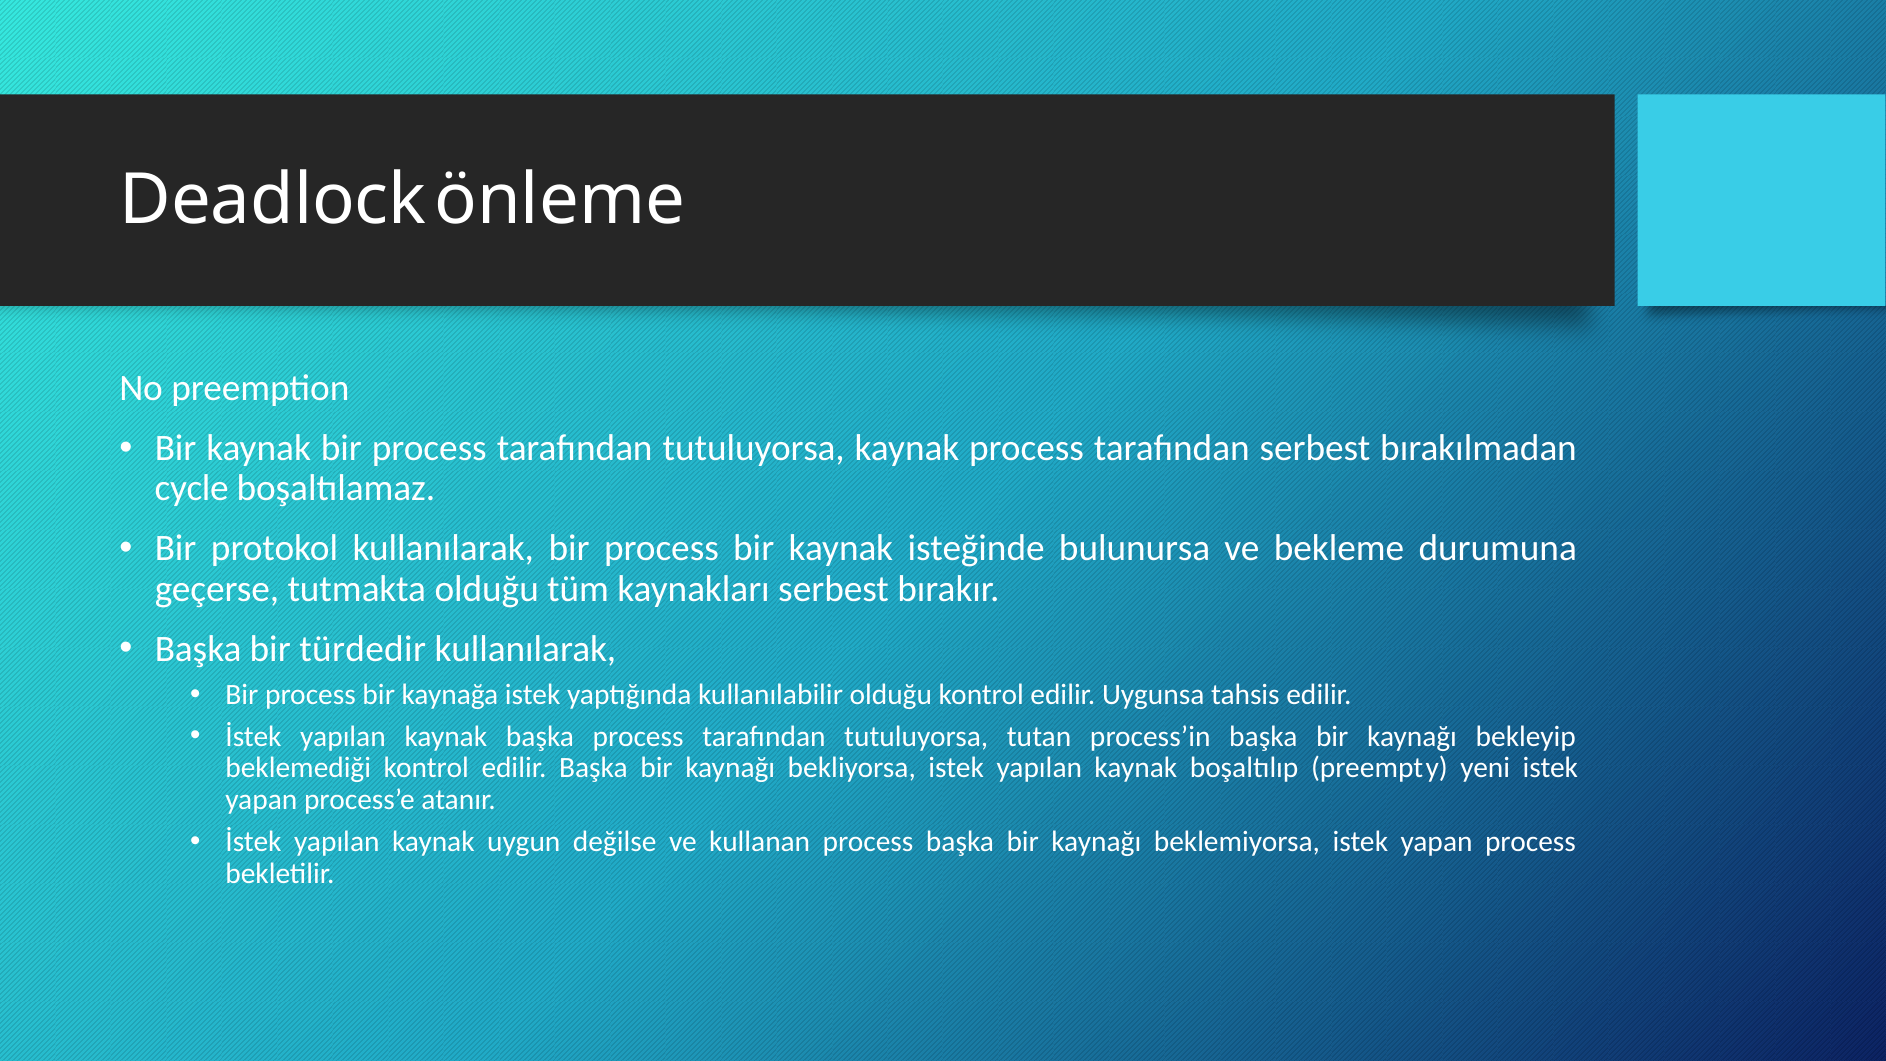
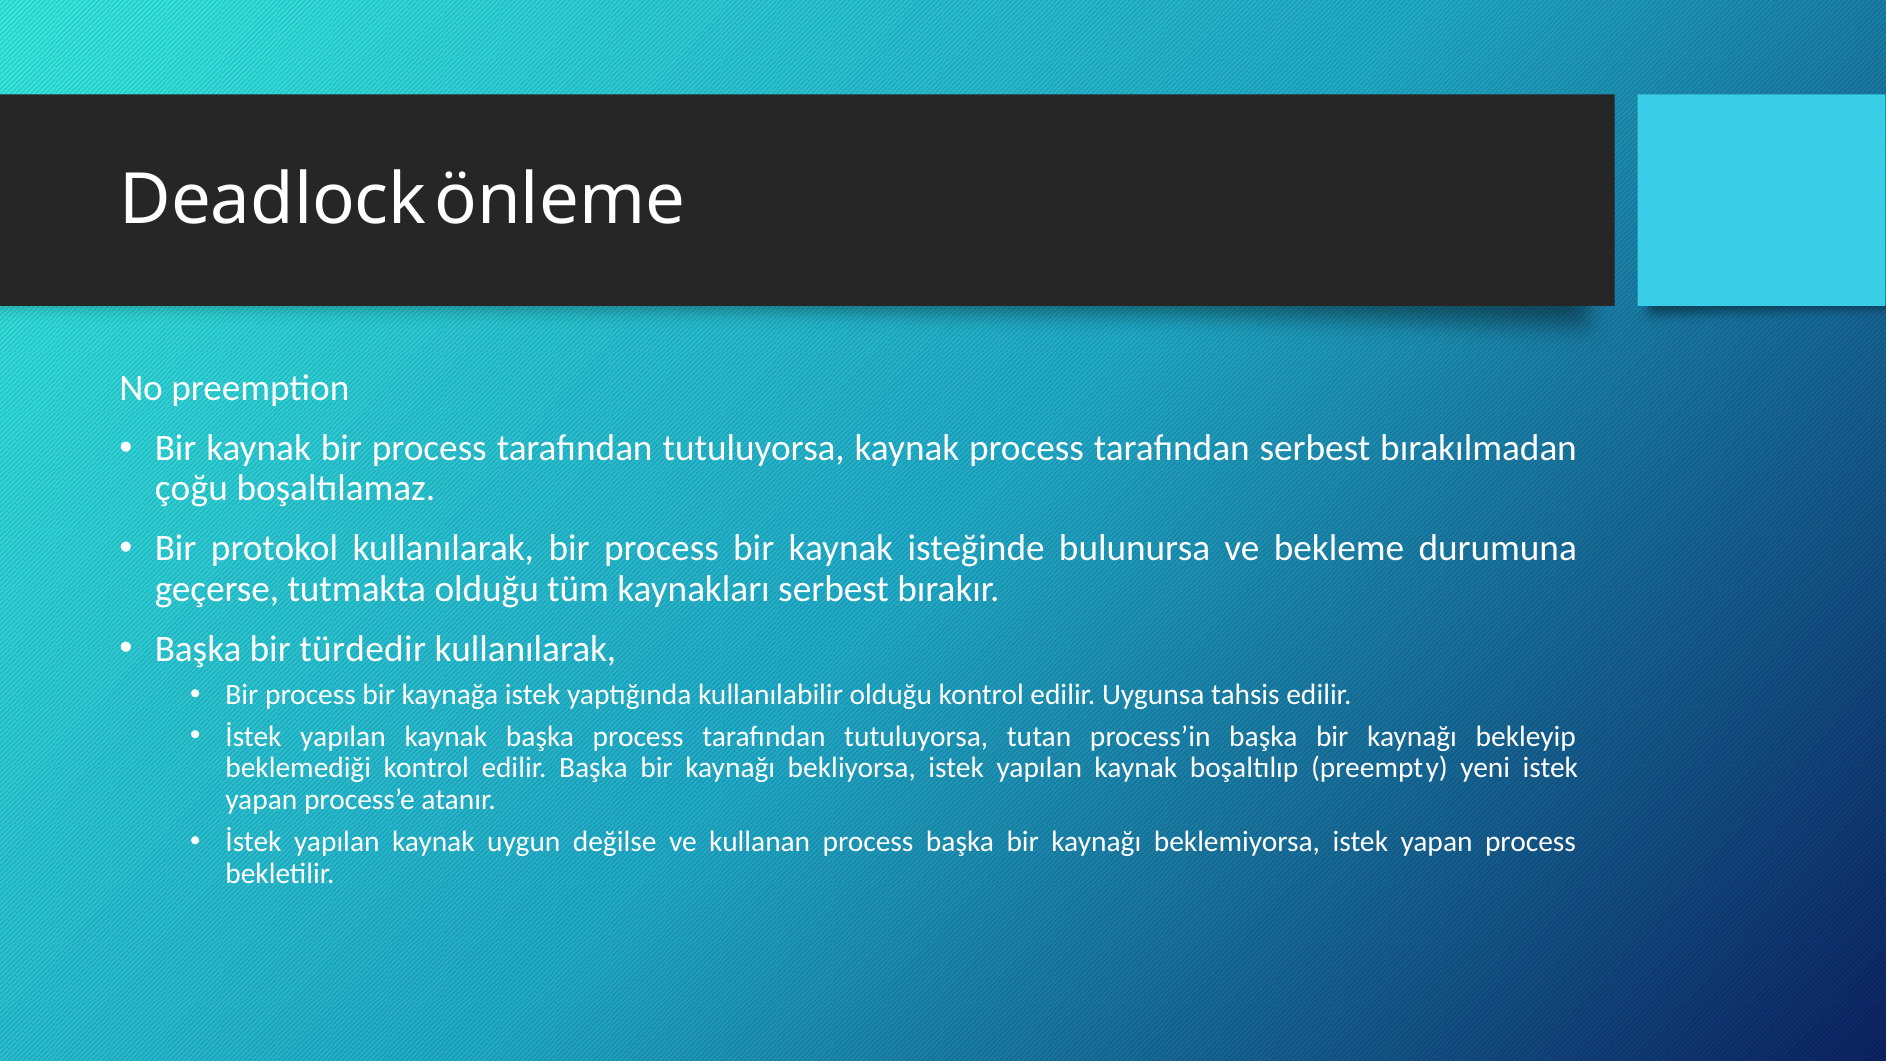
cycle: cycle -> çoğu
